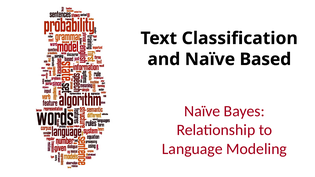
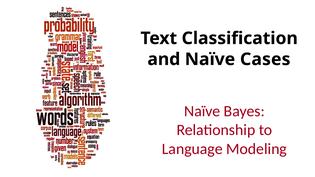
Based: Based -> Cases
